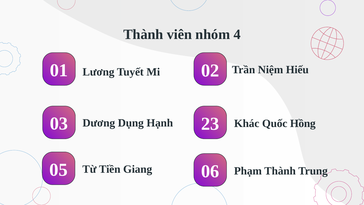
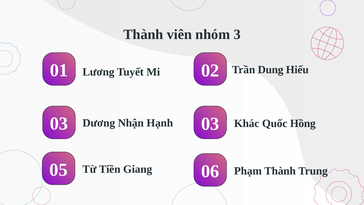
4: 4 -> 3
Niệm: Niệm -> Dung
03 23: 23 -> 03
Dụng: Dụng -> Nhận
